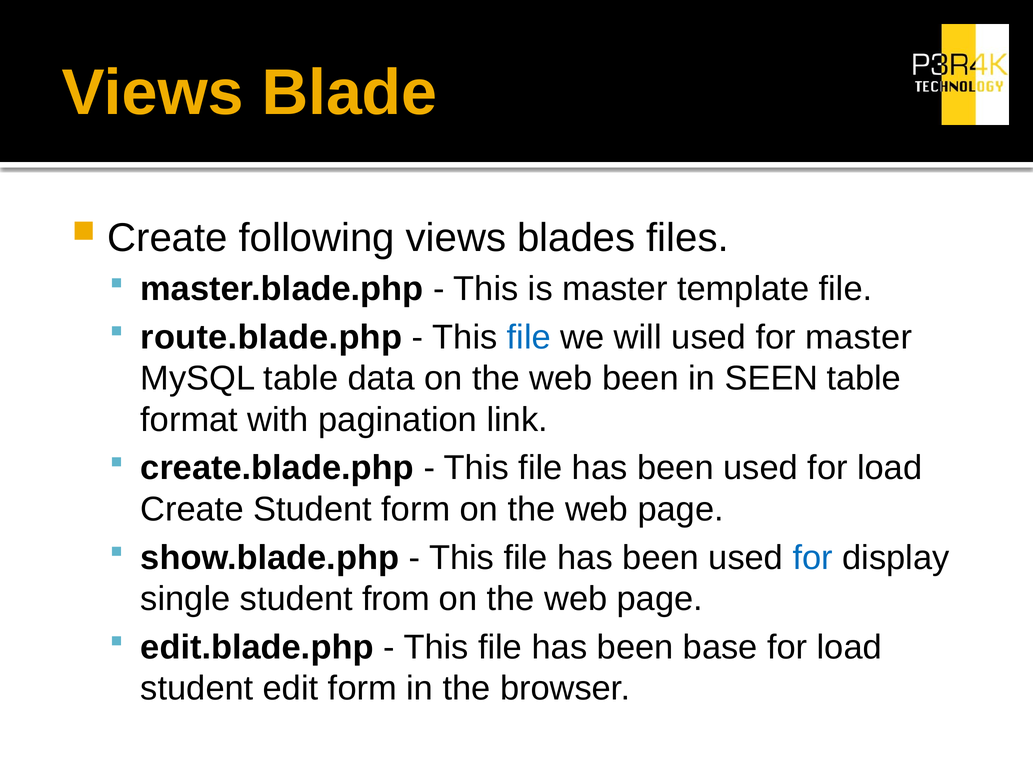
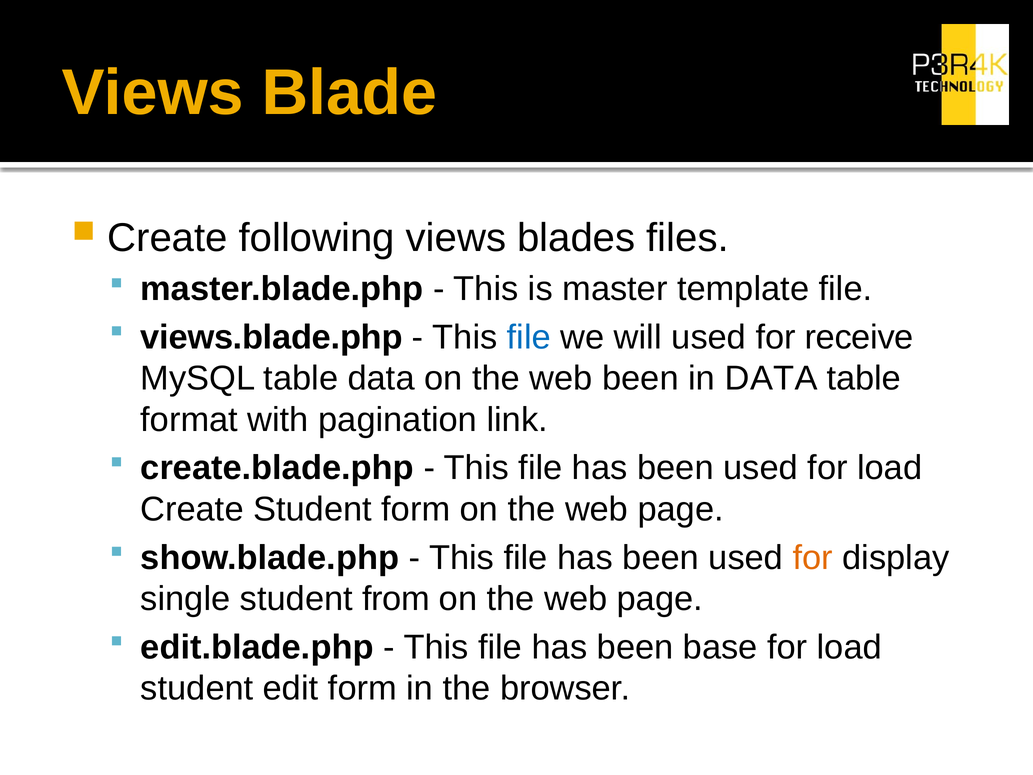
route.blade.php: route.blade.php -> views.blade.php
for master: master -> receive
in SEEN: SEEN -> DATA
for at (813, 557) colour: blue -> orange
